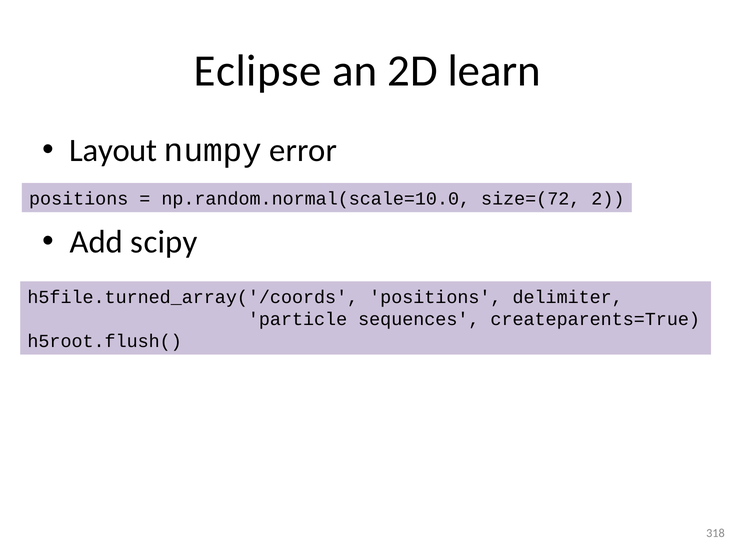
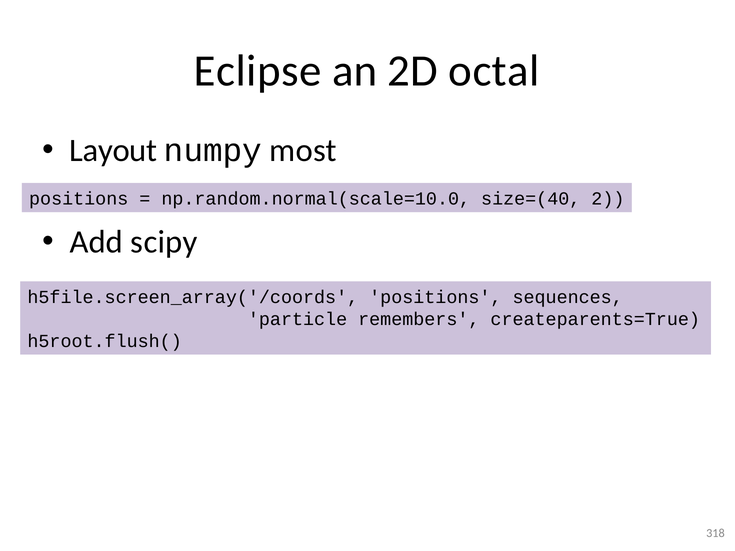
learn: learn -> octal
error: error -> most
size=(72: size=(72 -> size=(40
h5file.turned_array('/coords: h5file.turned_array('/coords -> h5file.screen_array('/coords
delimiter: delimiter -> sequences
sequences: sequences -> remembers
